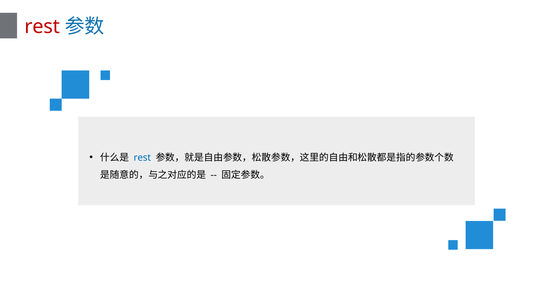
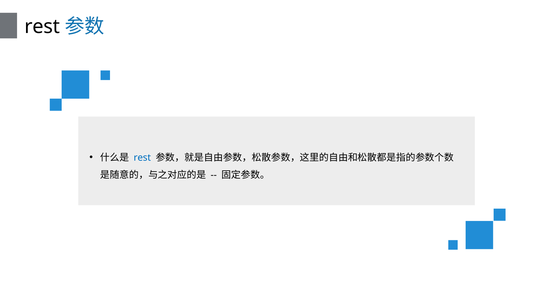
rest at (42, 27) colour: red -> black
